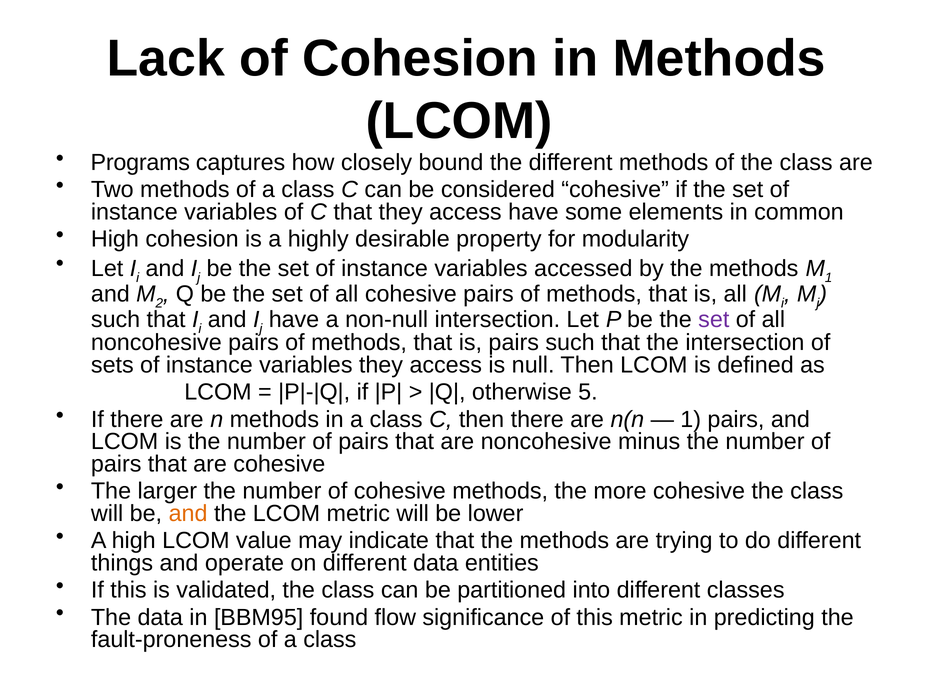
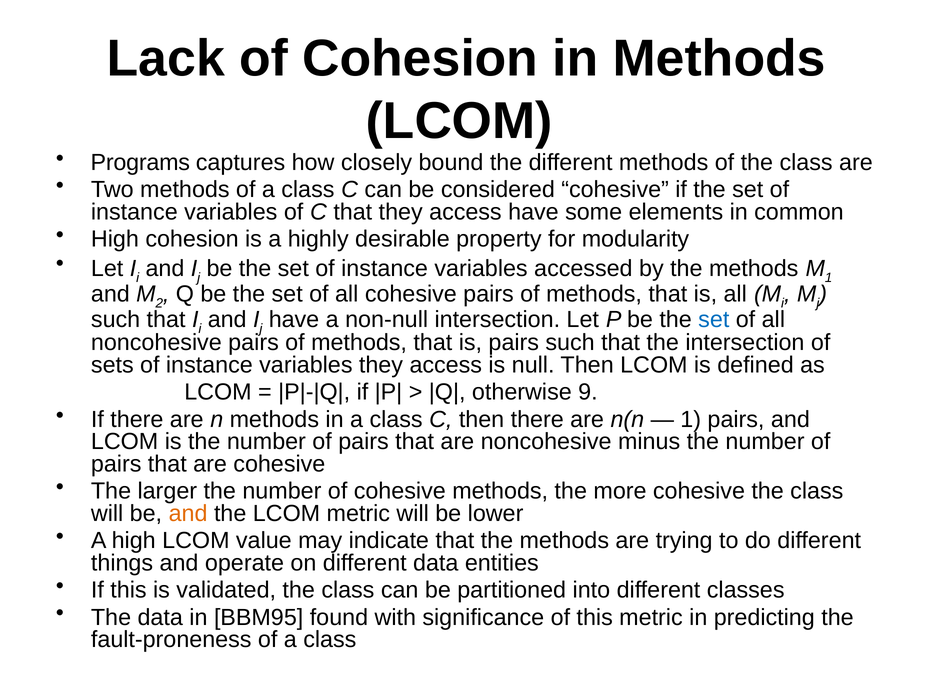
set at (714, 320) colour: purple -> blue
5: 5 -> 9
flow: flow -> with
